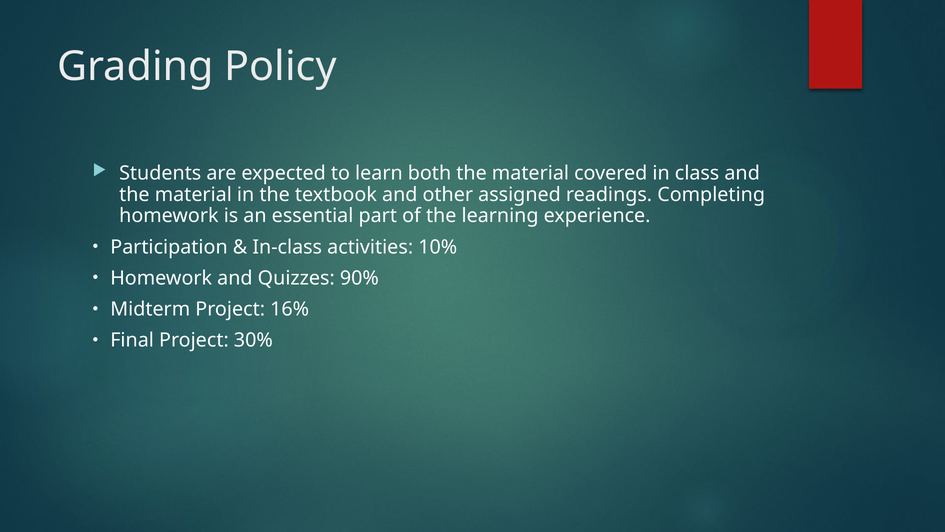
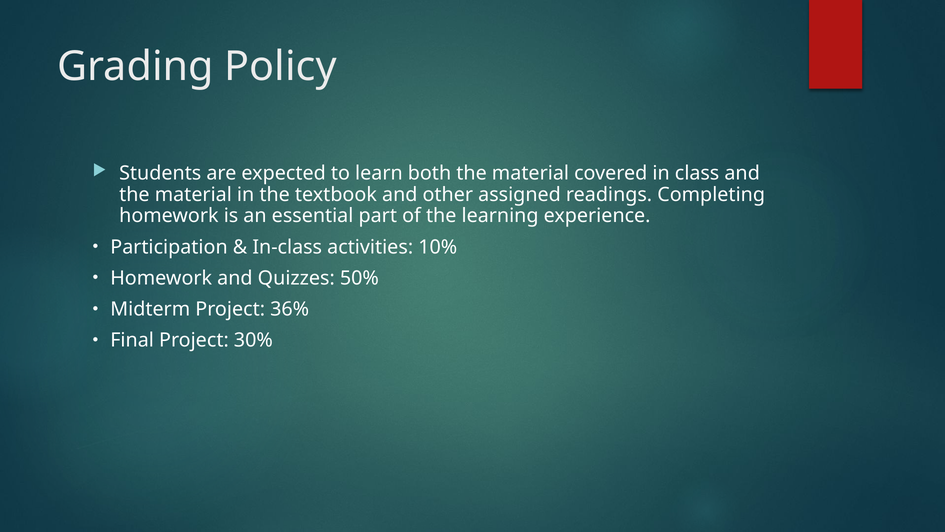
90%: 90% -> 50%
16%: 16% -> 36%
